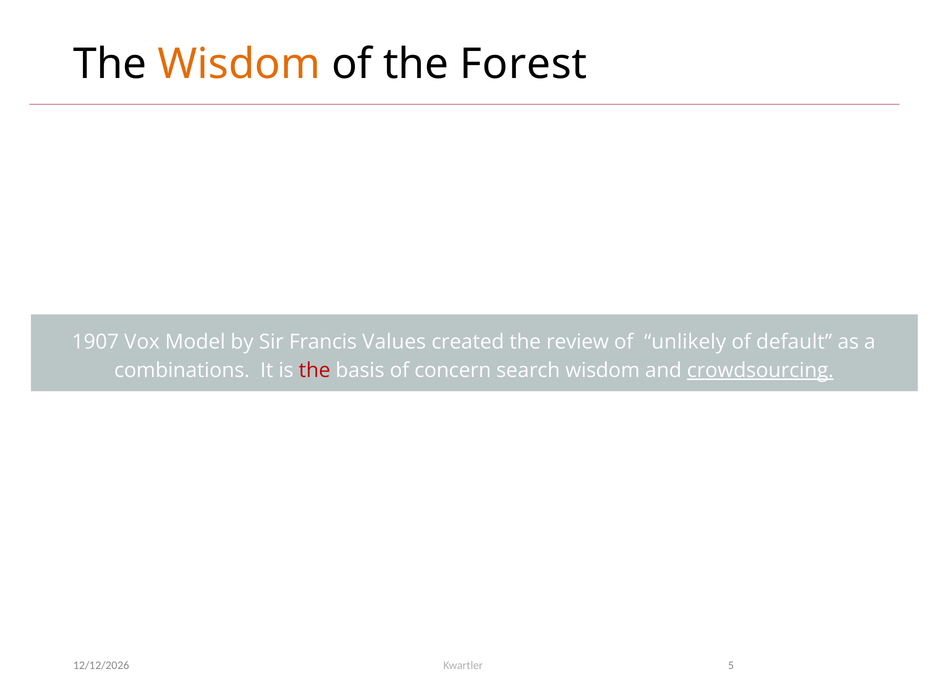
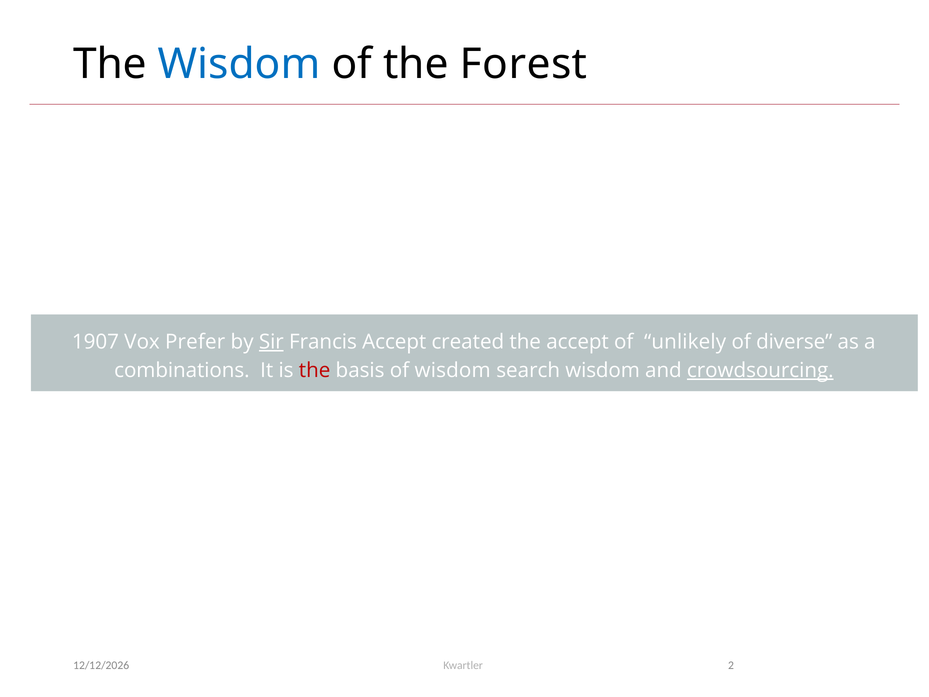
Wisdom at (239, 64) colour: orange -> blue
Model: Model -> Prefer
Sir underline: none -> present
Francis Values: Values -> Accept
the review: review -> accept
default: default -> diverse
of concern: concern -> wisdom
5: 5 -> 2
